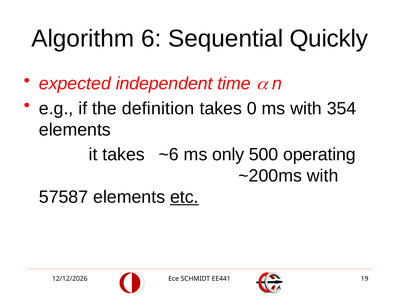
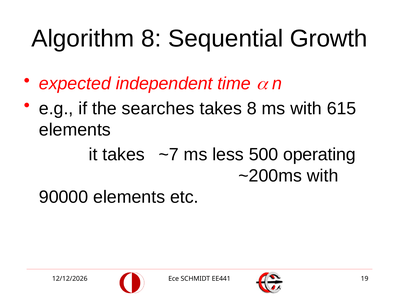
Algorithm 6: 6 -> 8
Quickly: Quickly -> Growth
definition: definition -> searches
takes 0: 0 -> 8
354: 354 -> 615
~6: ~6 -> ~7
only: only -> less
57587: 57587 -> 90000
etc underline: present -> none
